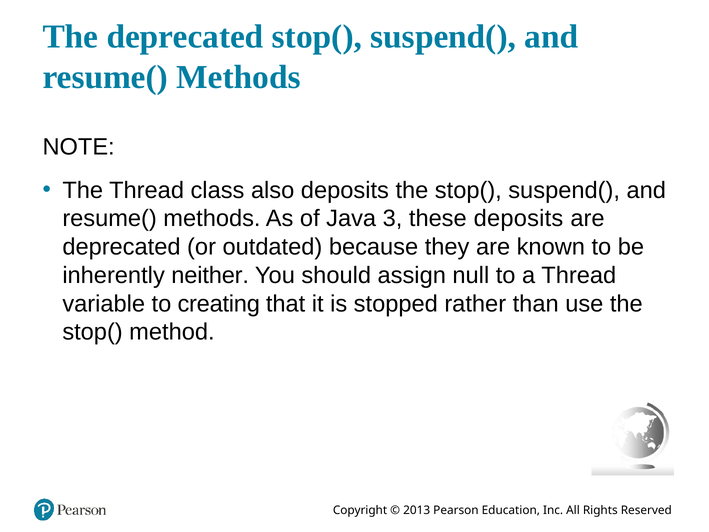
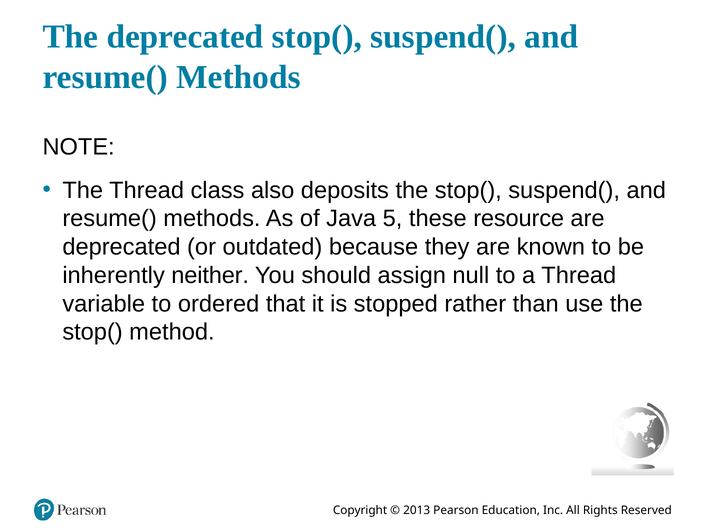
3: 3 -> 5
these deposits: deposits -> resource
creating: creating -> ordered
